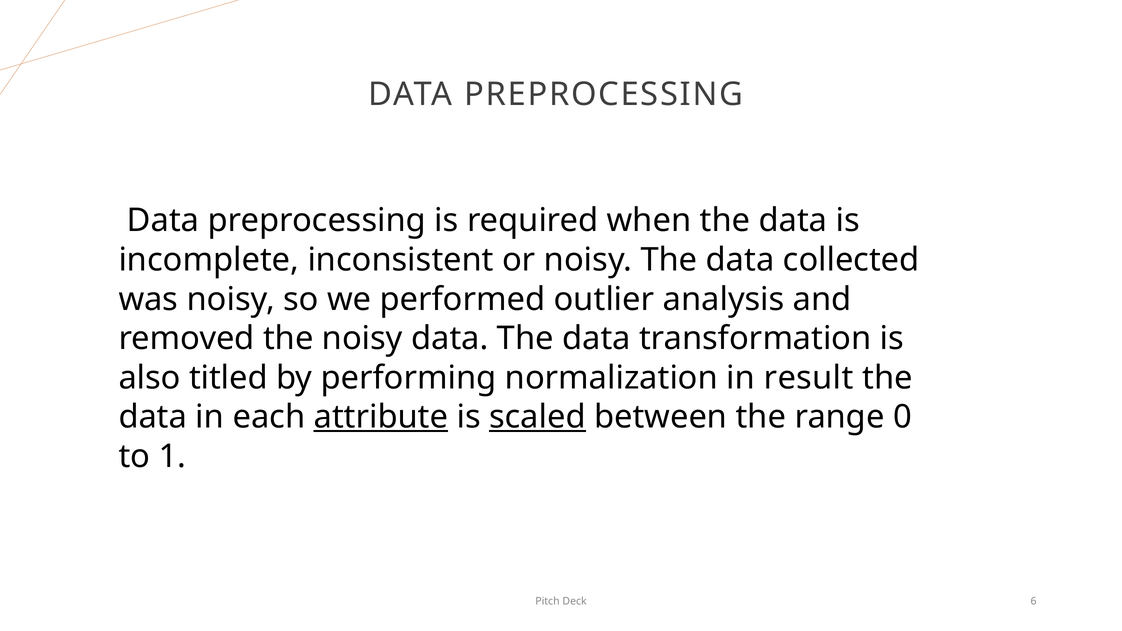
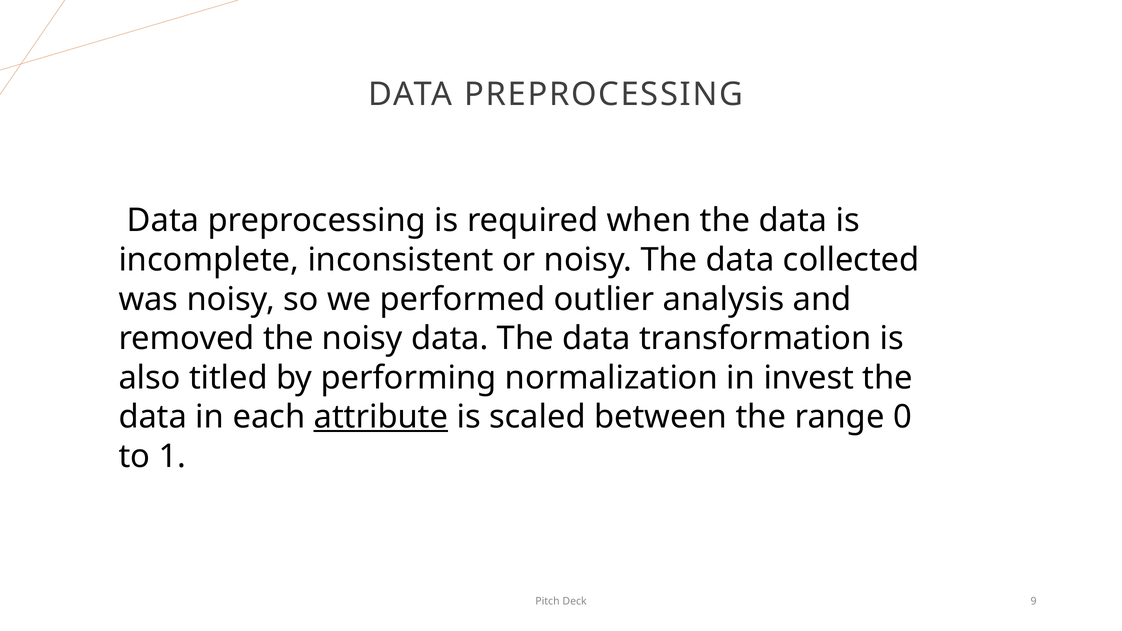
result: result -> invest
scaled underline: present -> none
6: 6 -> 9
